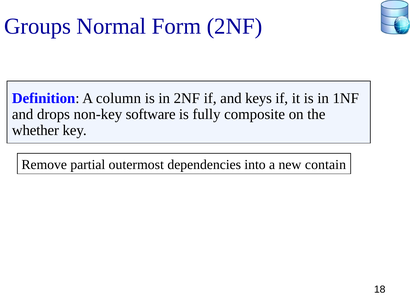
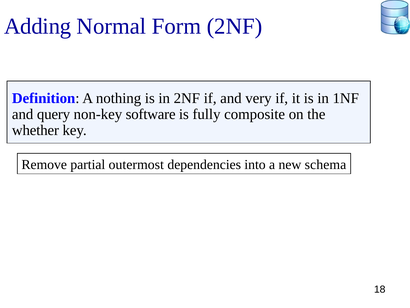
Groups: Groups -> Adding
column: column -> nothing
keys: keys -> very
drops: drops -> query
contain: contain -> schema
